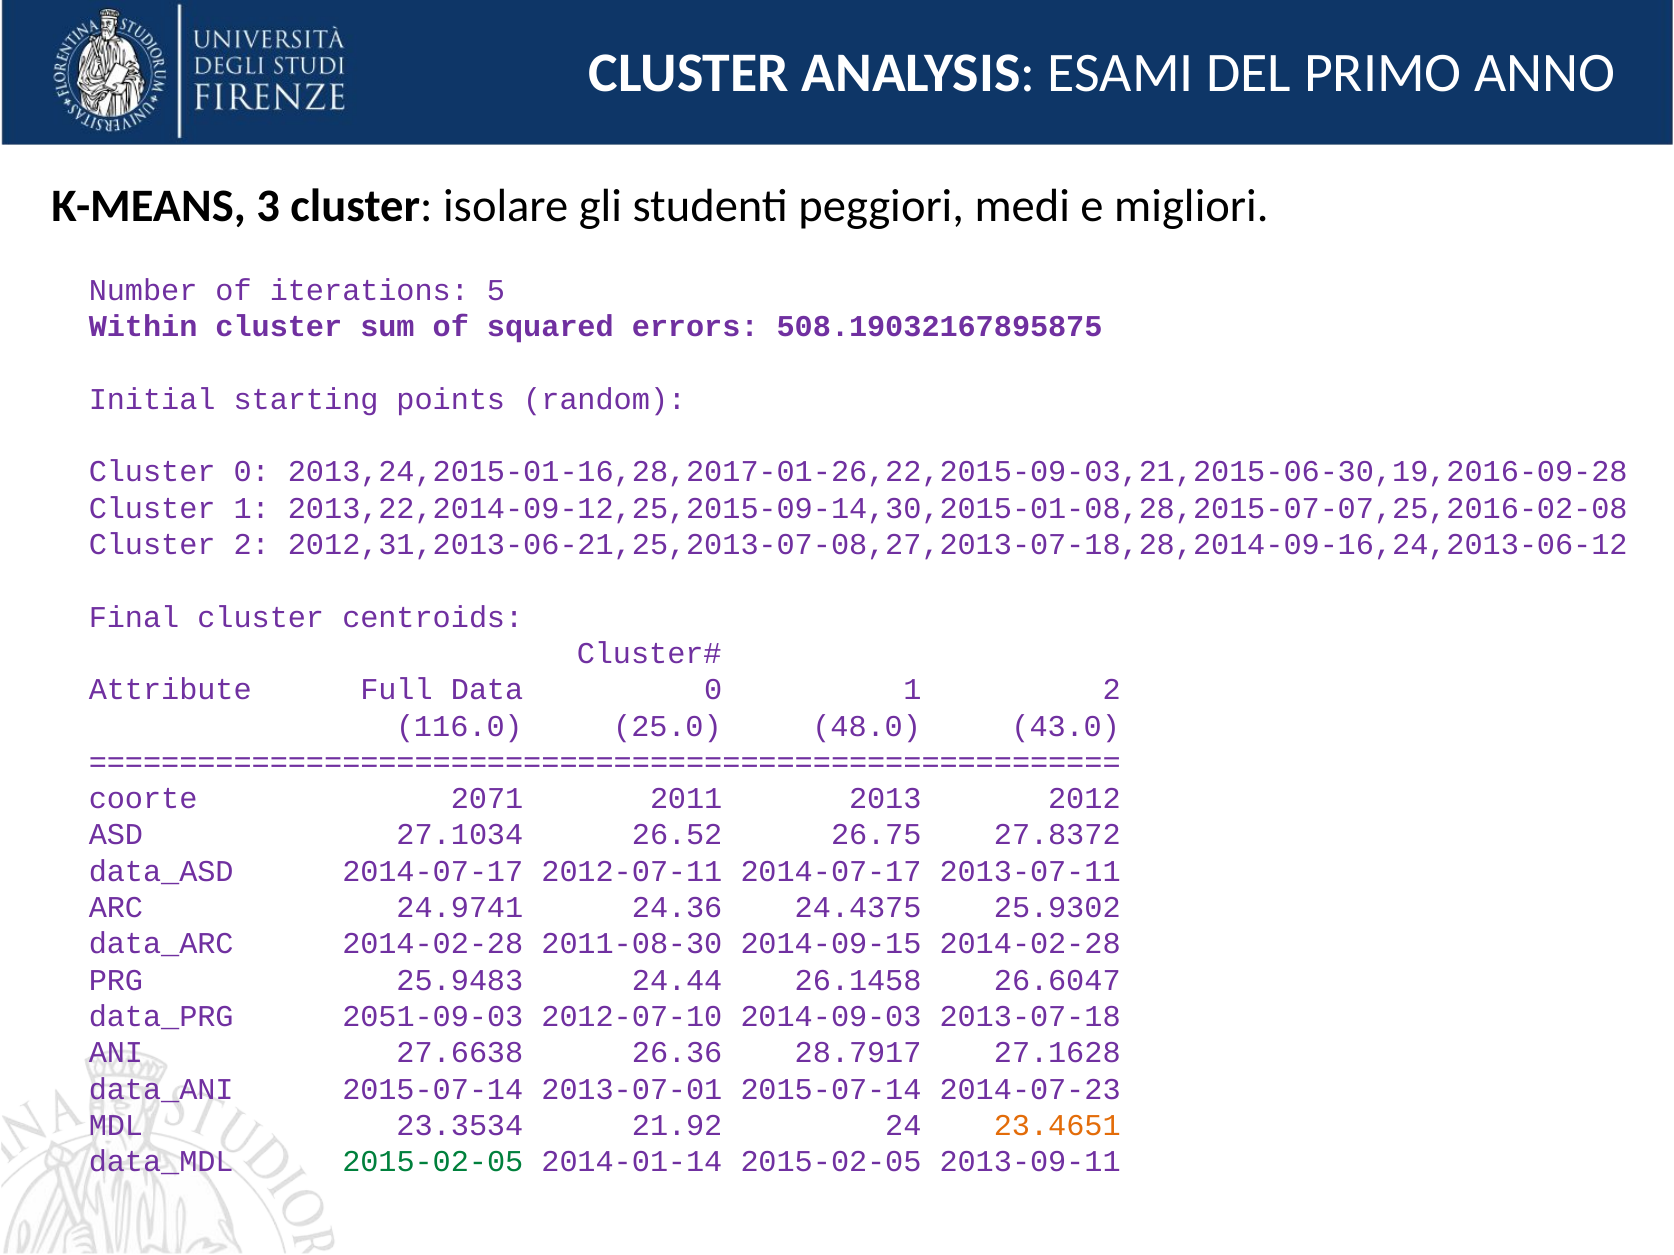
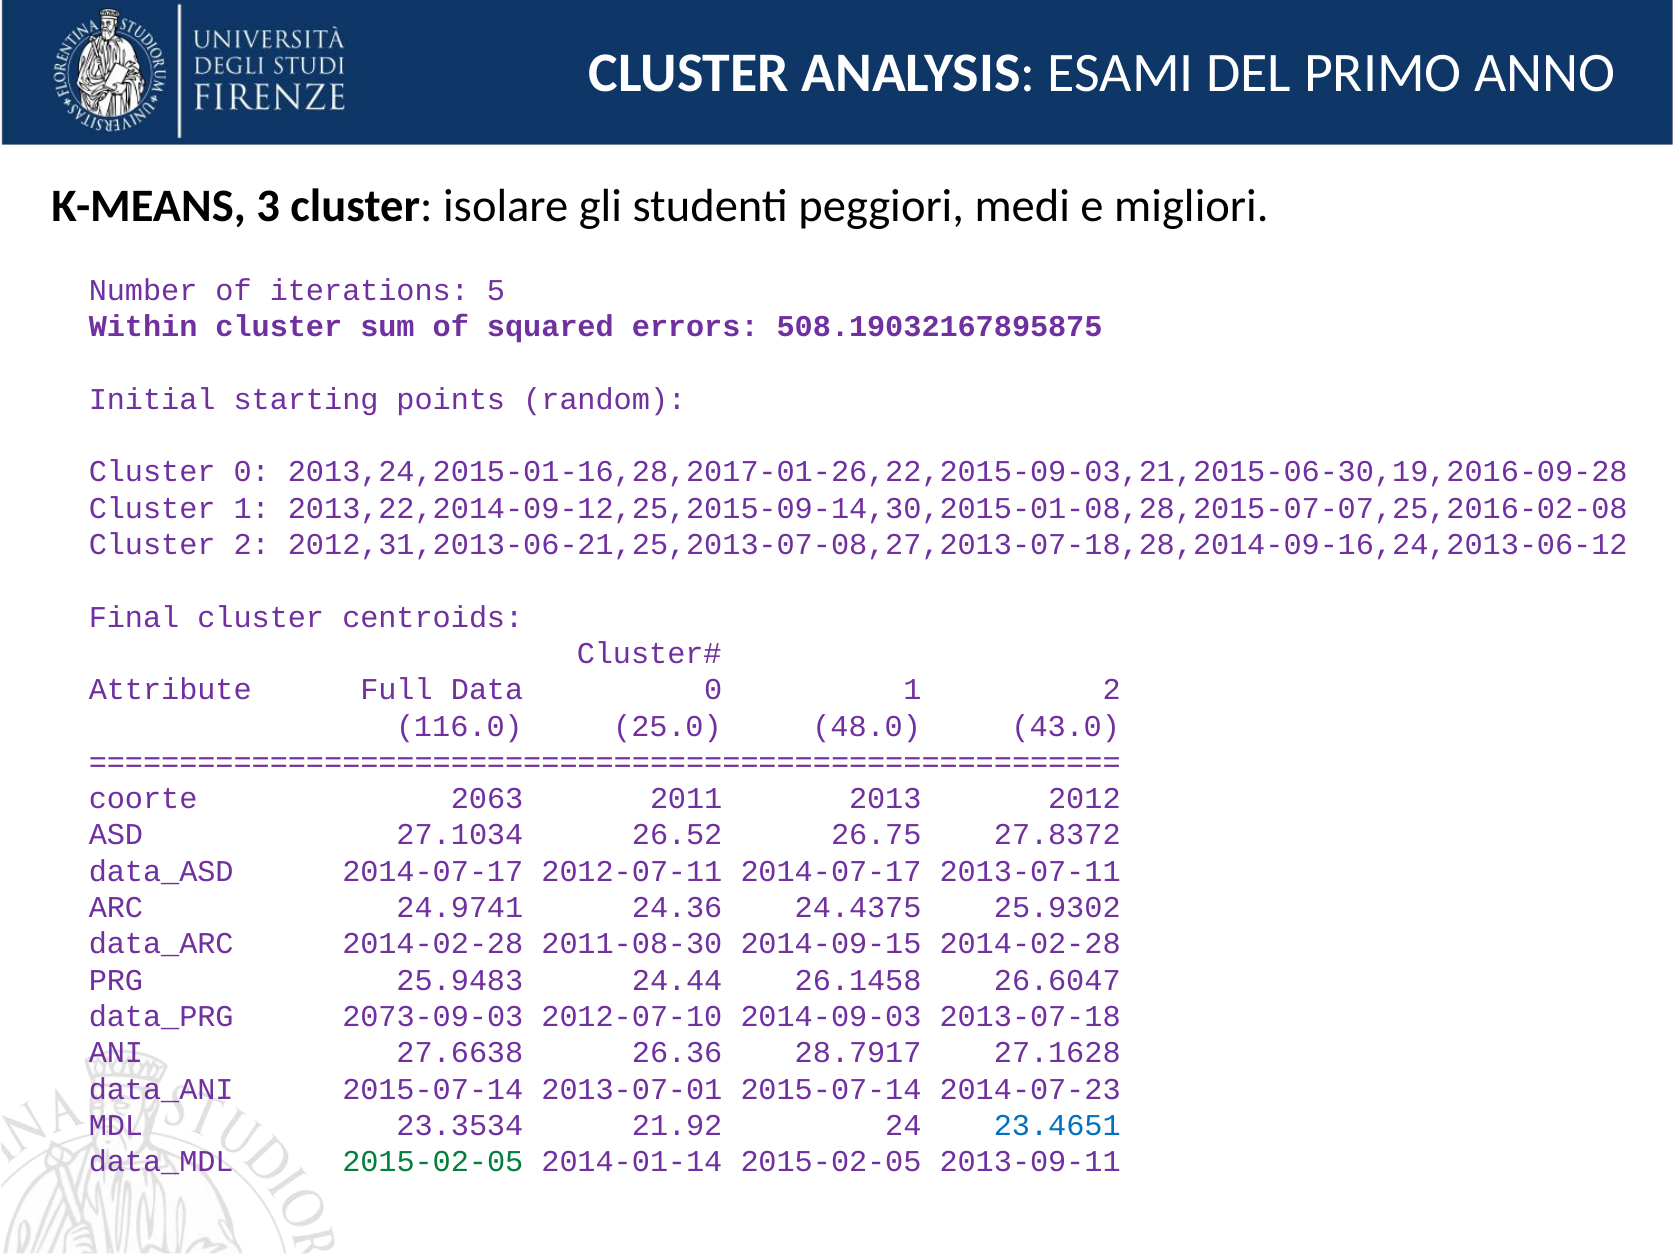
2071: 2071 -> 2063
2051-09-03: 2051-09-03 -> 2073-09-03
23.4651 colour: orange -> blue
